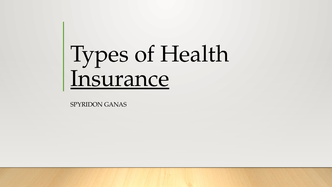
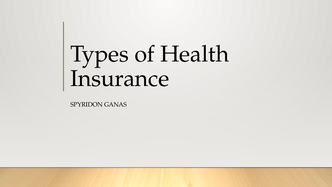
Insurance underline: present -> none
